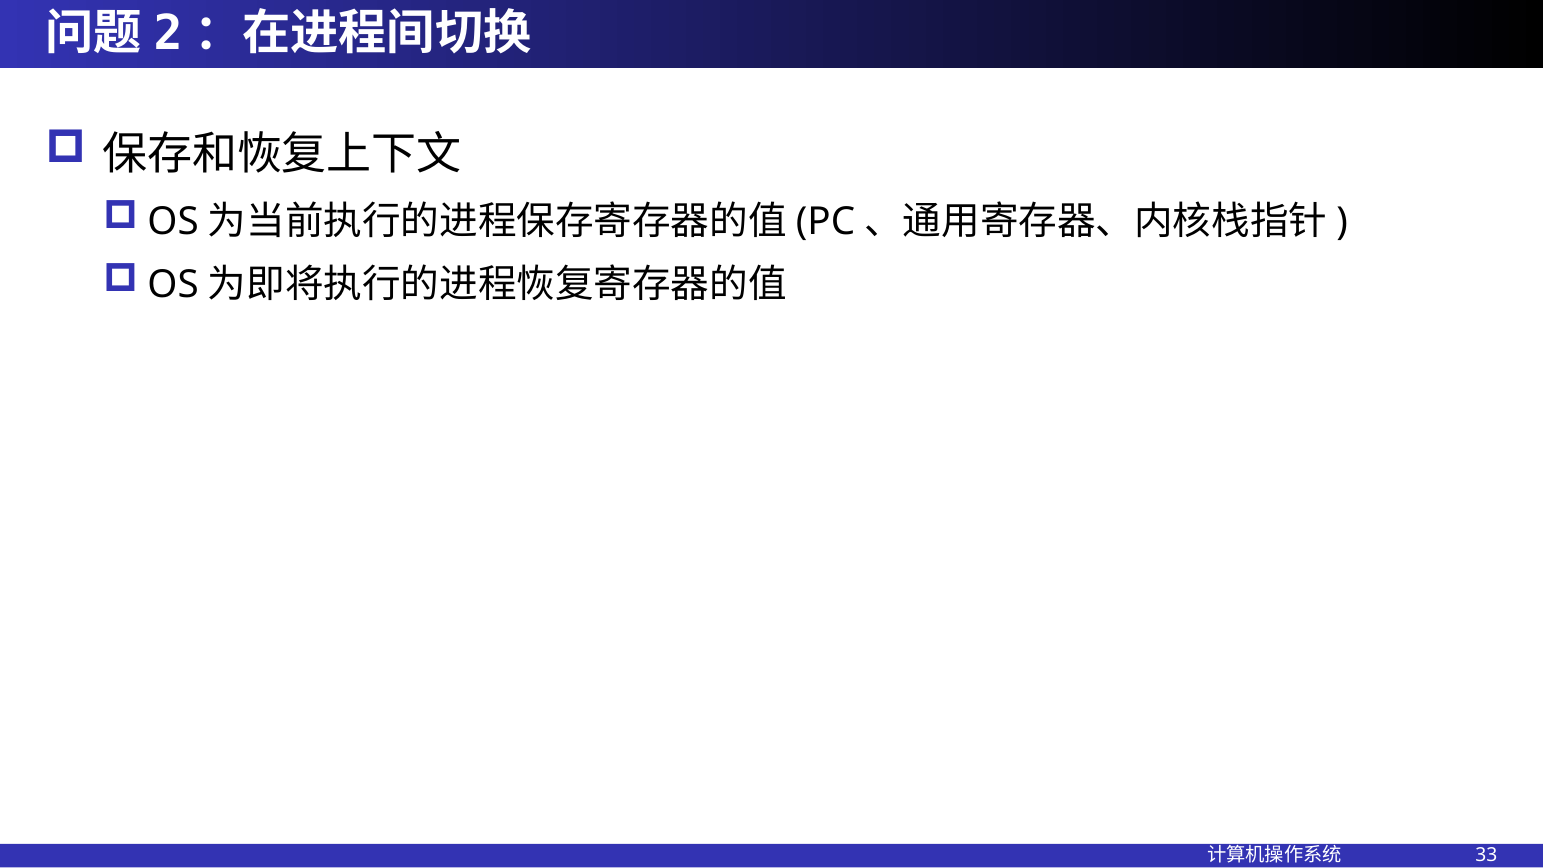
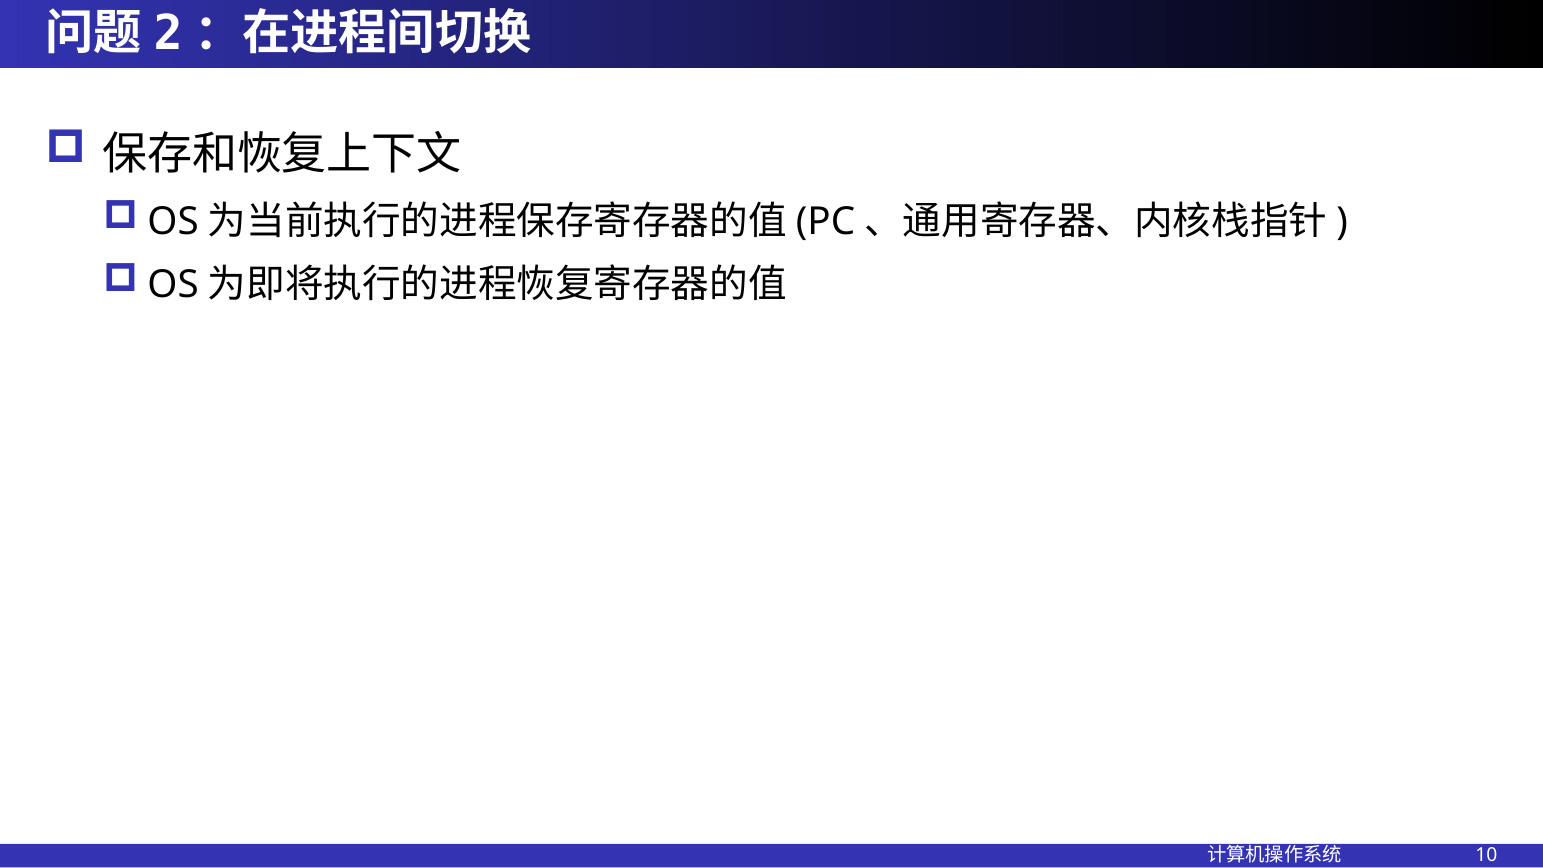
33: 33 -> 10
